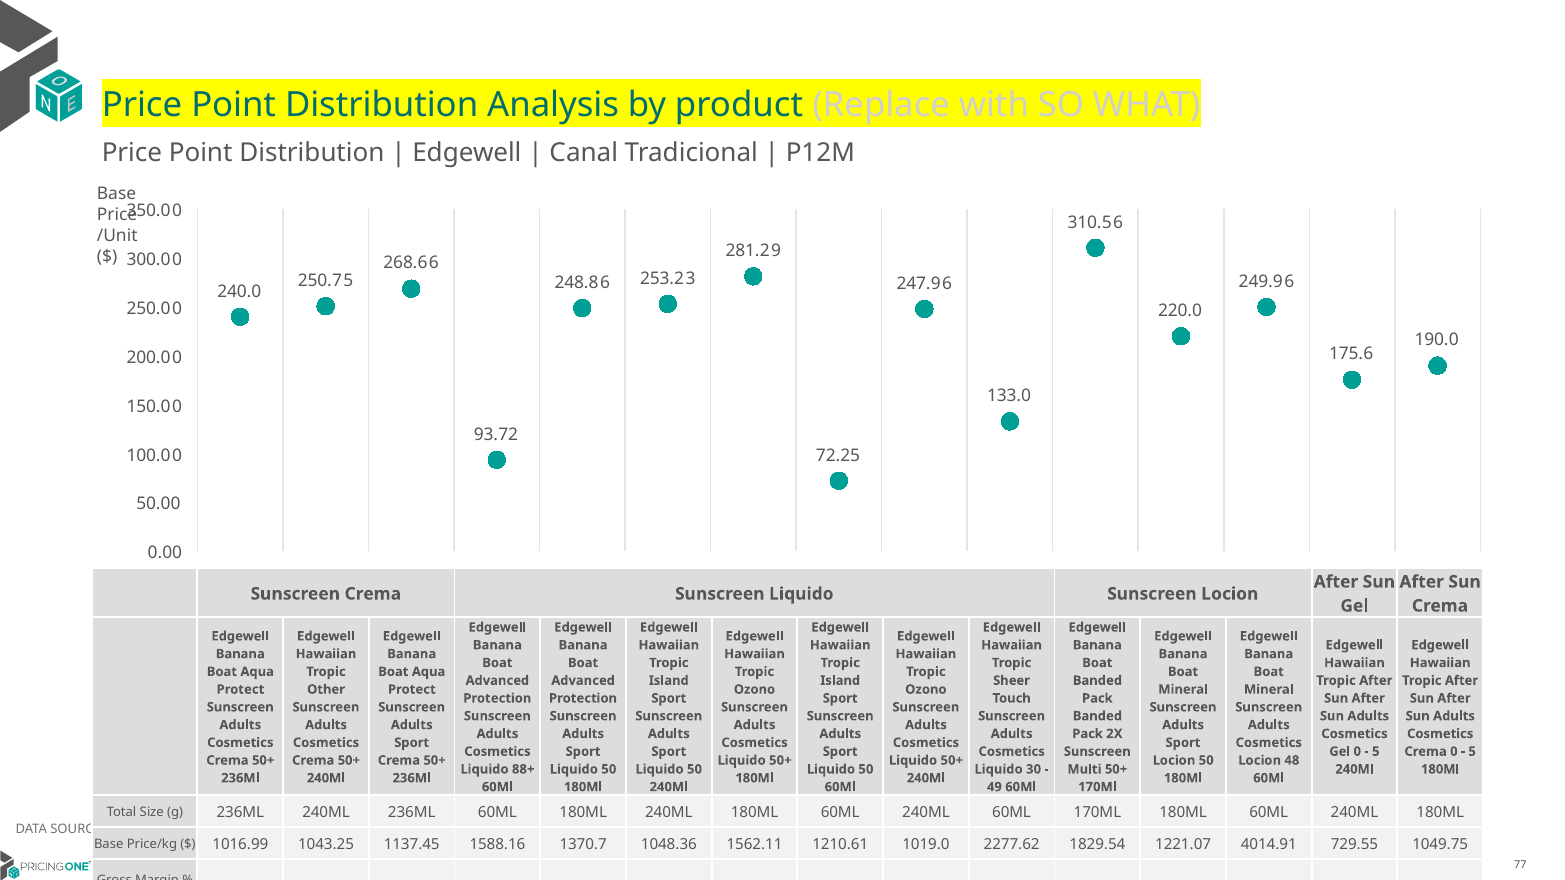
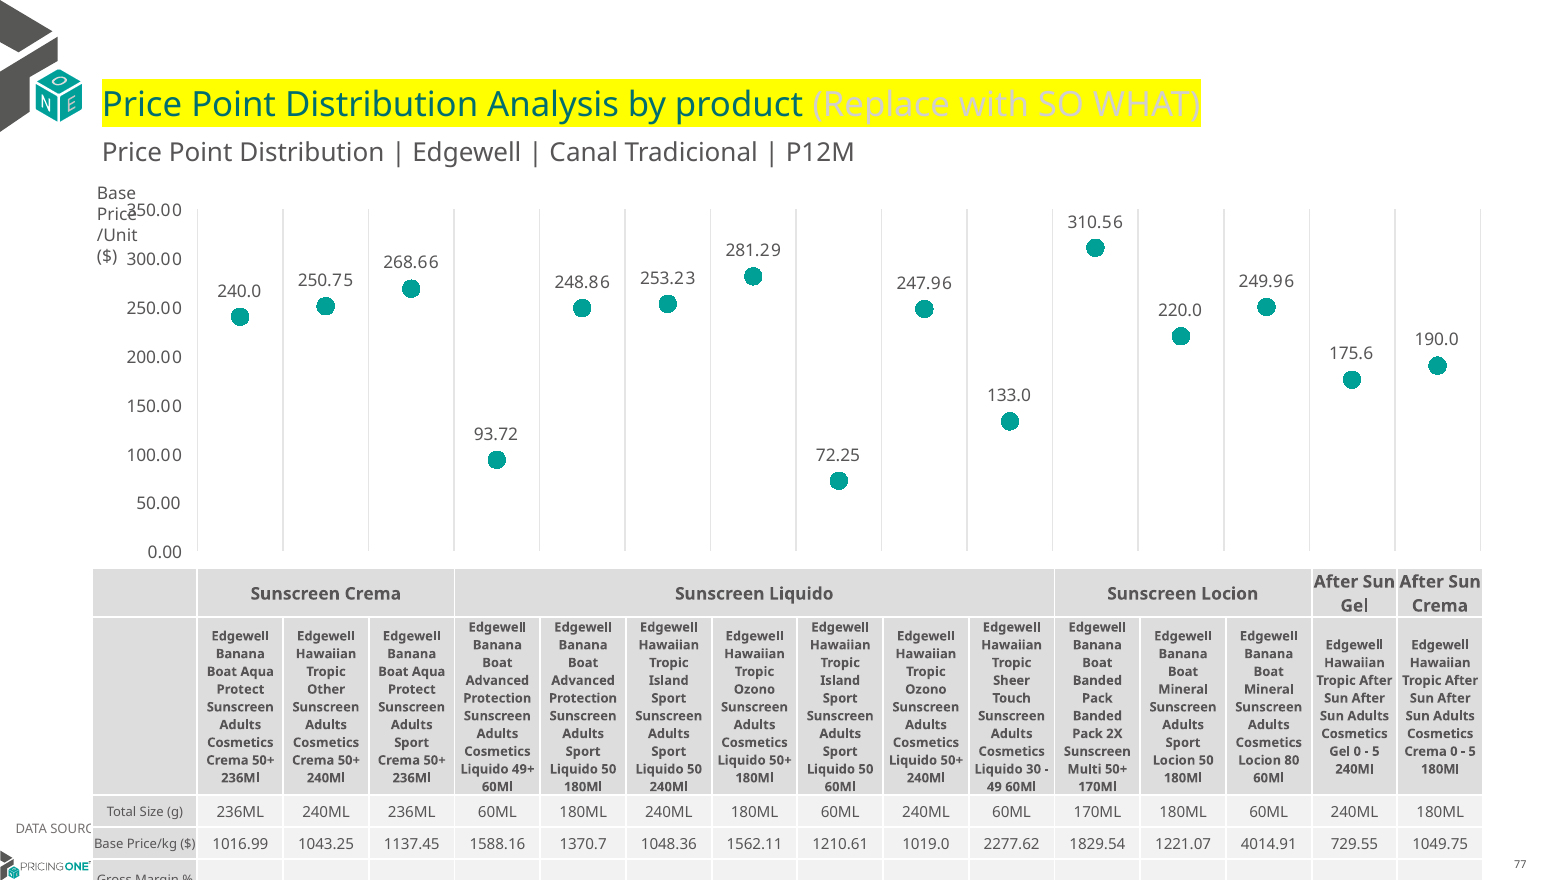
48: 48 -> 80
88+: 88+ -> 49+
